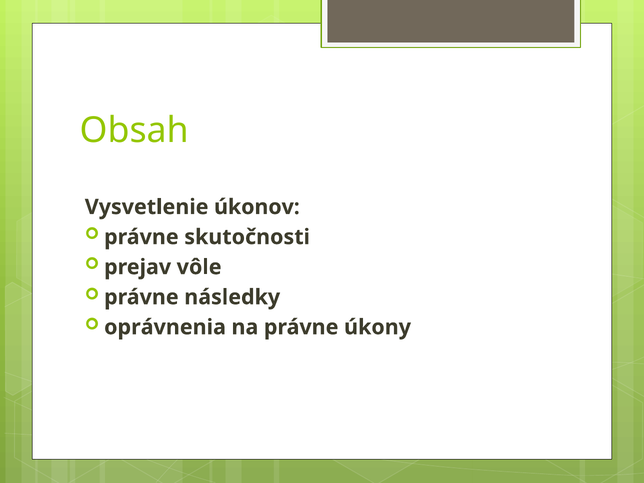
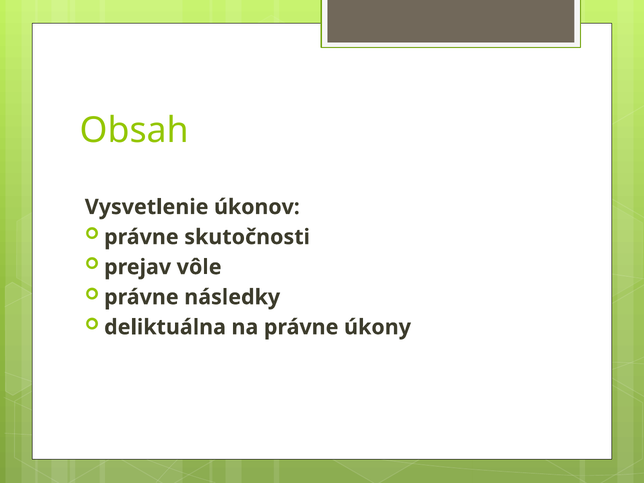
oprávnenia: oprávnenia -> deliktuálna
